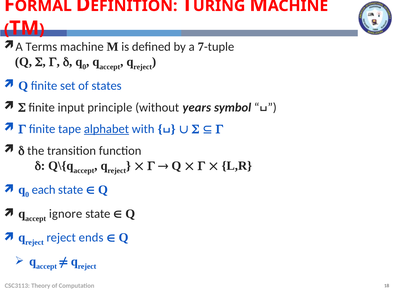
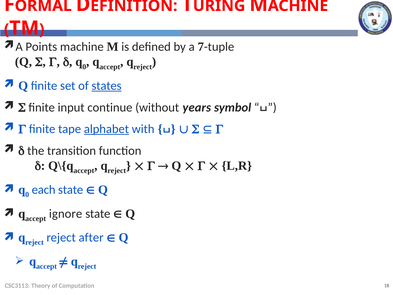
Terms: Terms -> Points
states underline: none -> present
principle: principle -> continue
ends: ends -> after
